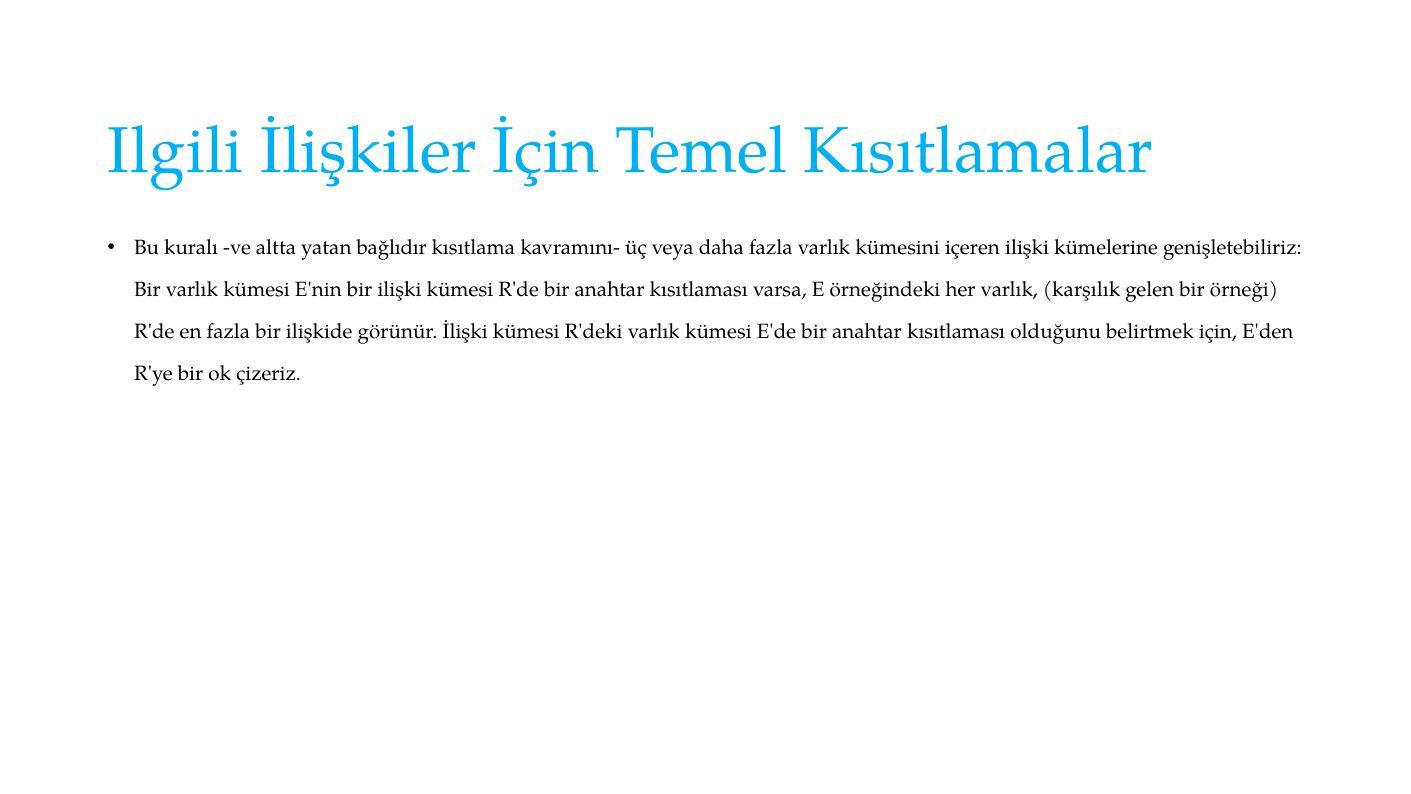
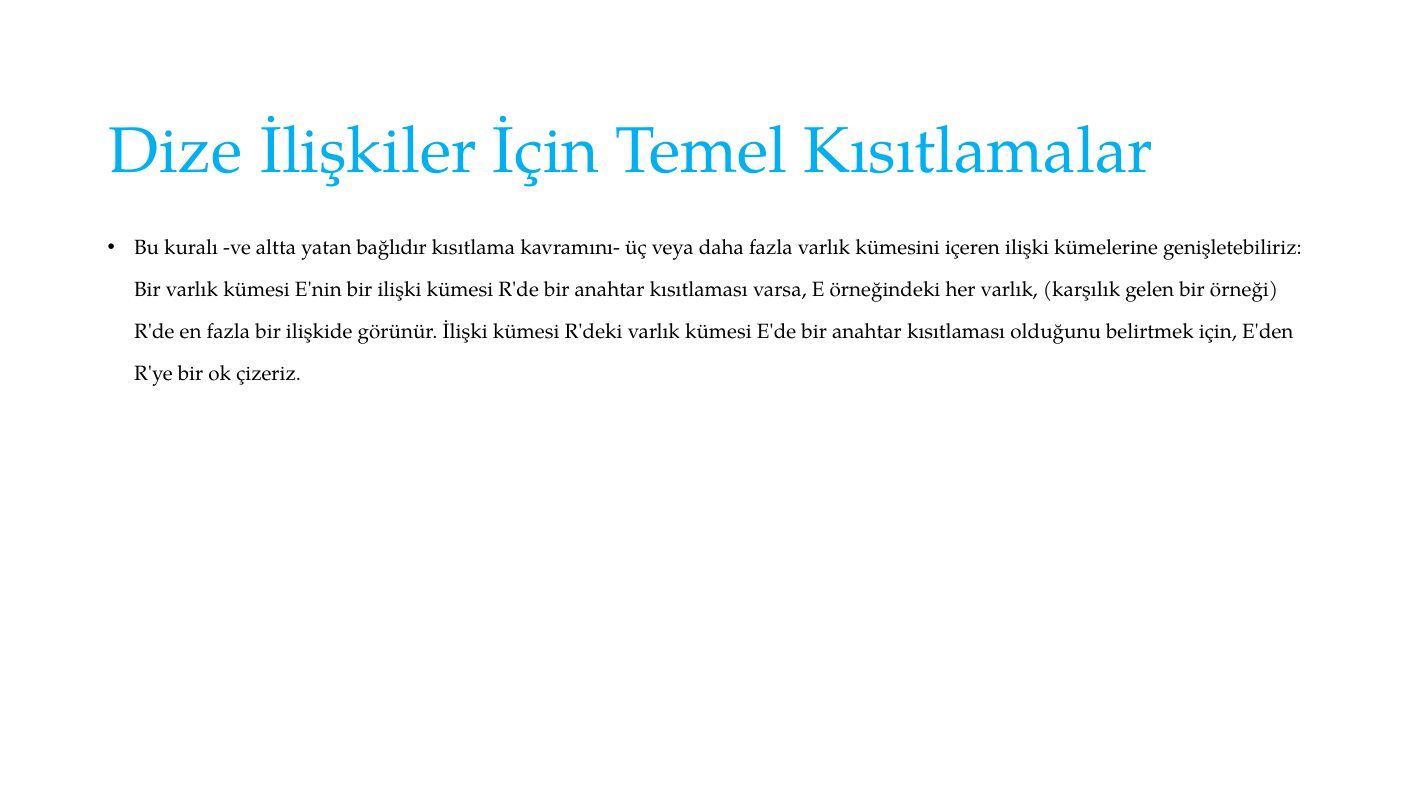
Ilgili: Ilgili -> Dize
